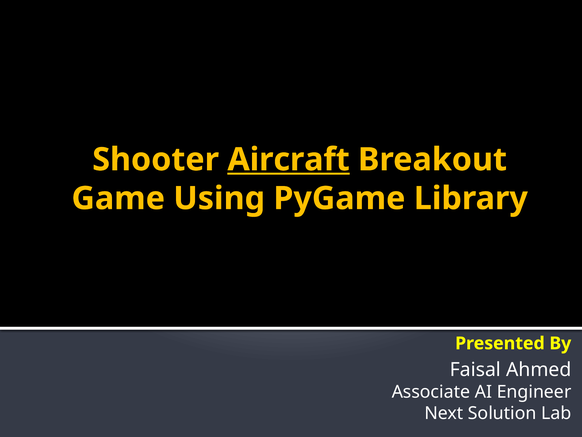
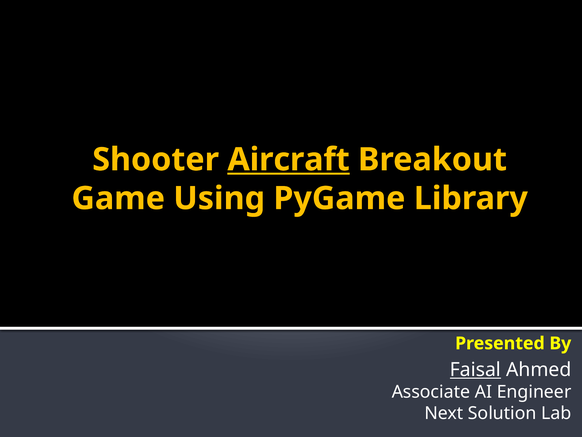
Faisal underline: none -> present
